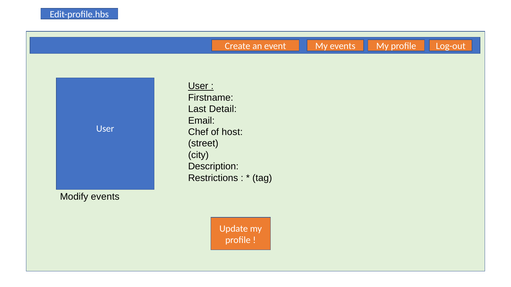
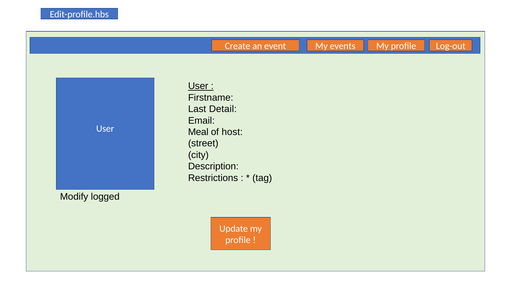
Chef: Chef -> Meal
Modify events: events -> logged
